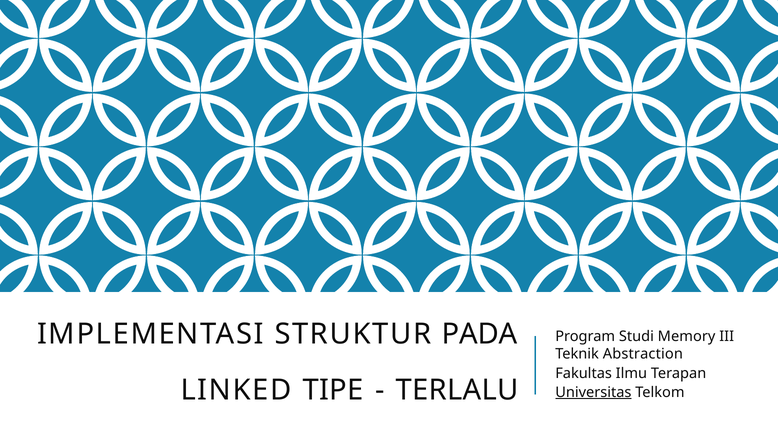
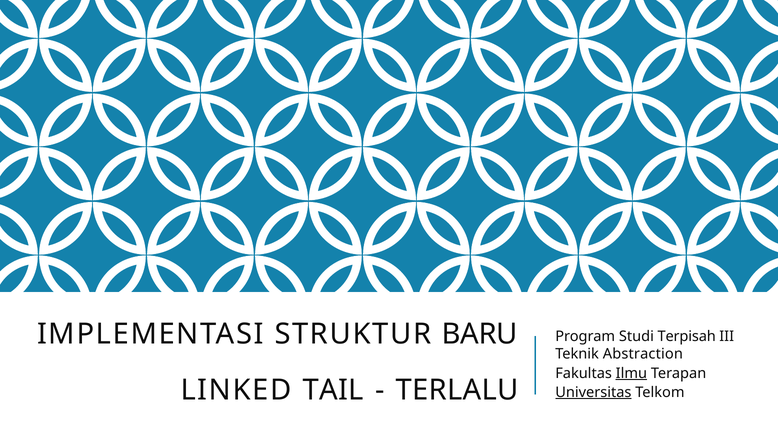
PADA: PADA -> BARU
Memory: Memory -> Terpisah
Ilmu underline: none -> present
TIPE: TIPE -> TAIL
